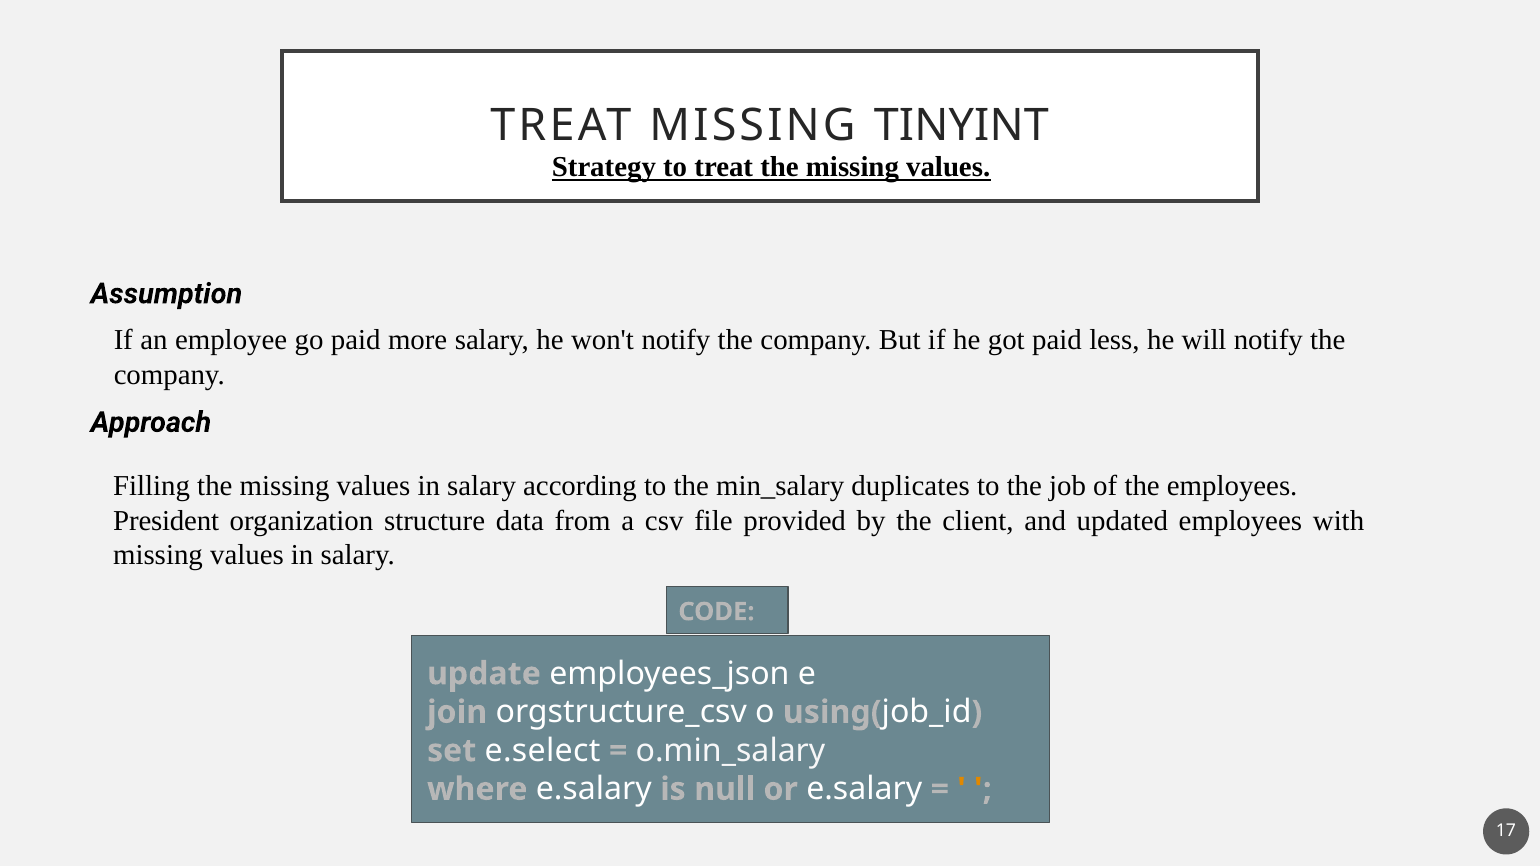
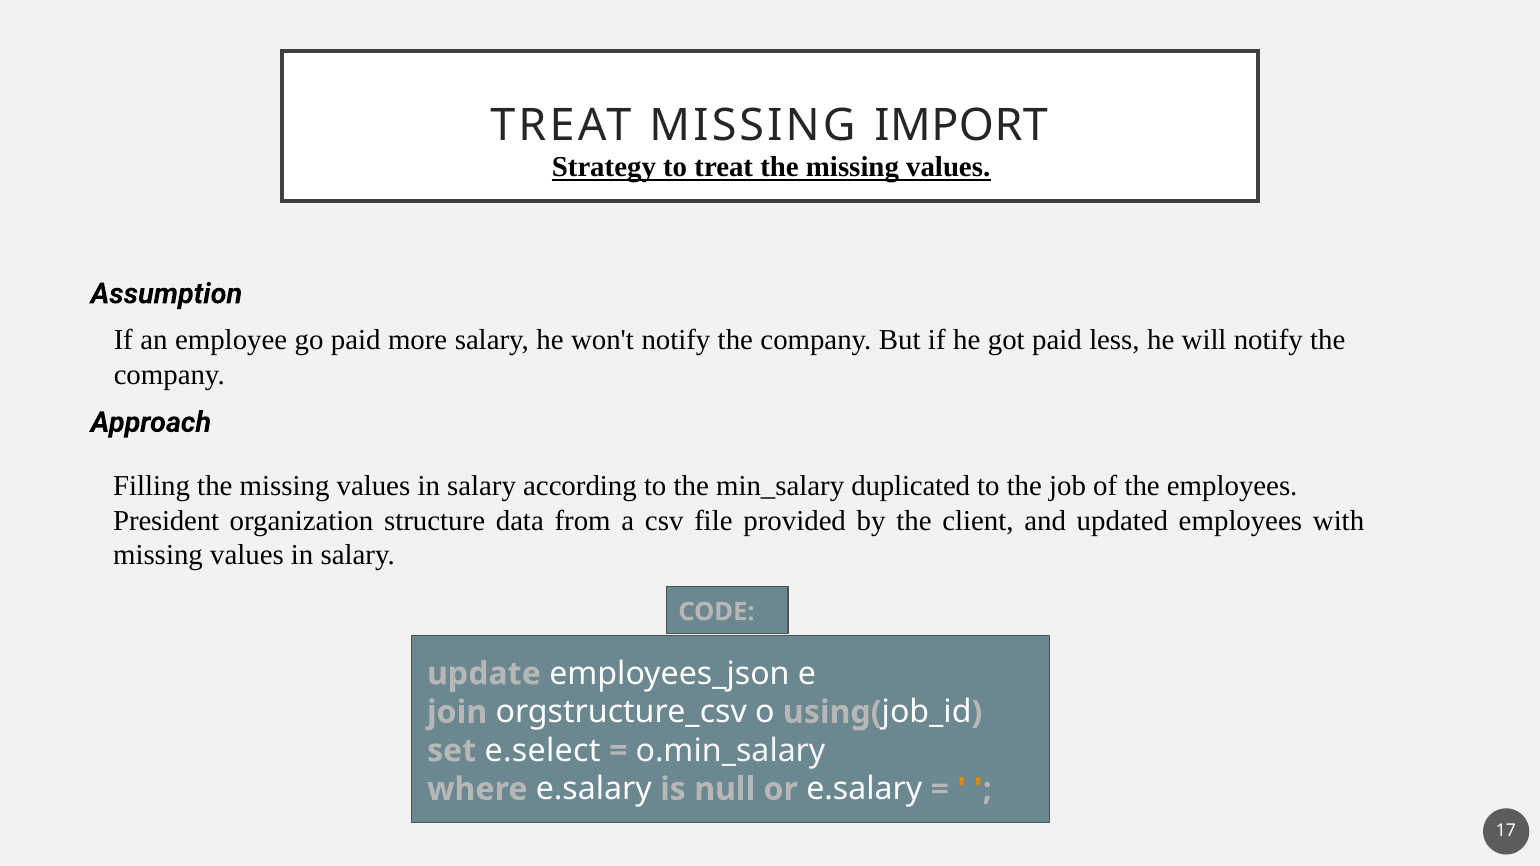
TINYINT: TINYINT -> IMPORT
duplicates: duplicates -> duplicated
